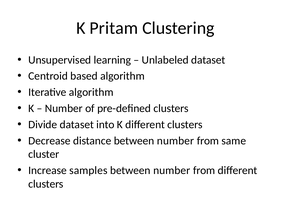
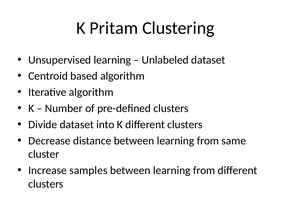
distance between number: number -> learning
number at (172, 171): number -> learning
